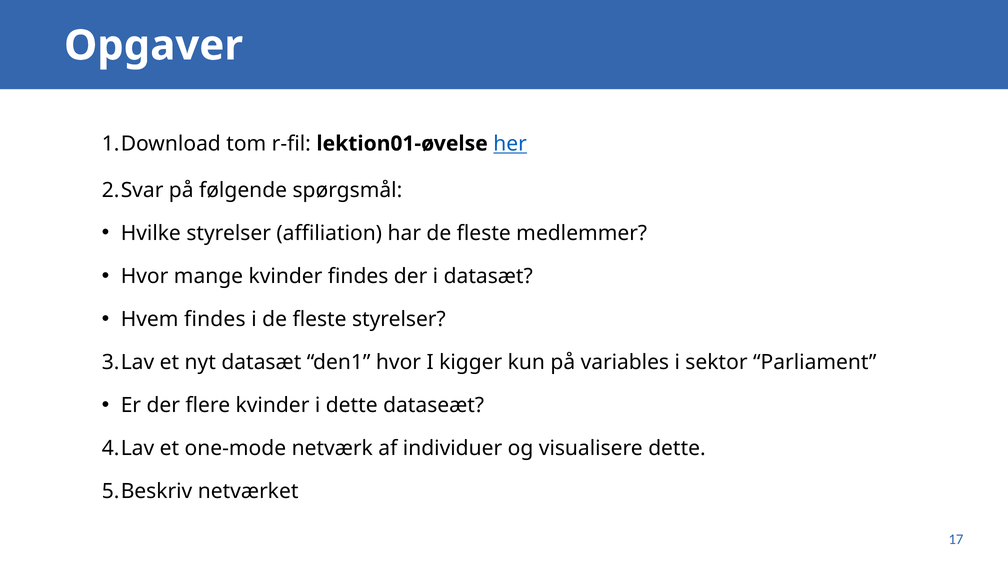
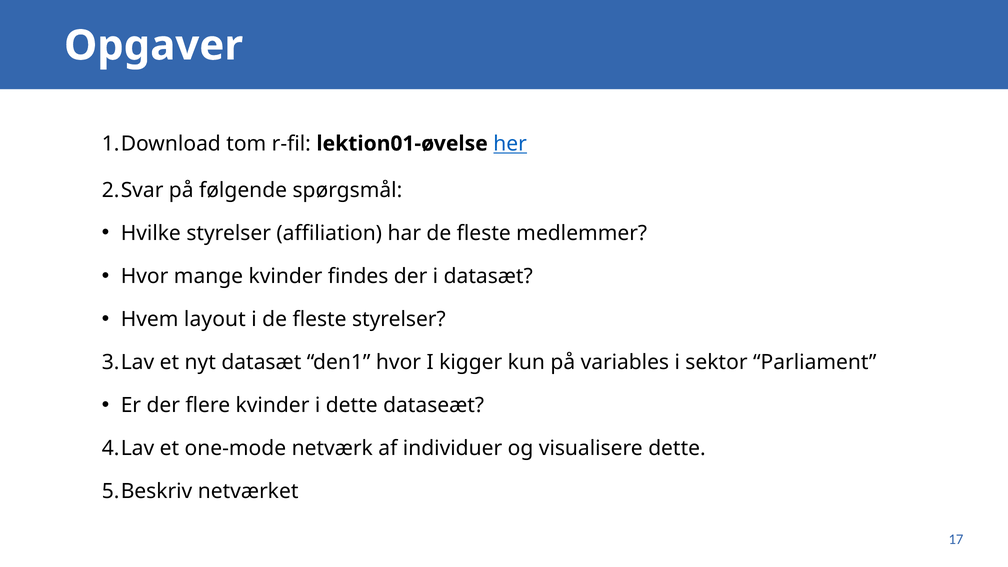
Hvem findes: findes -> layout
